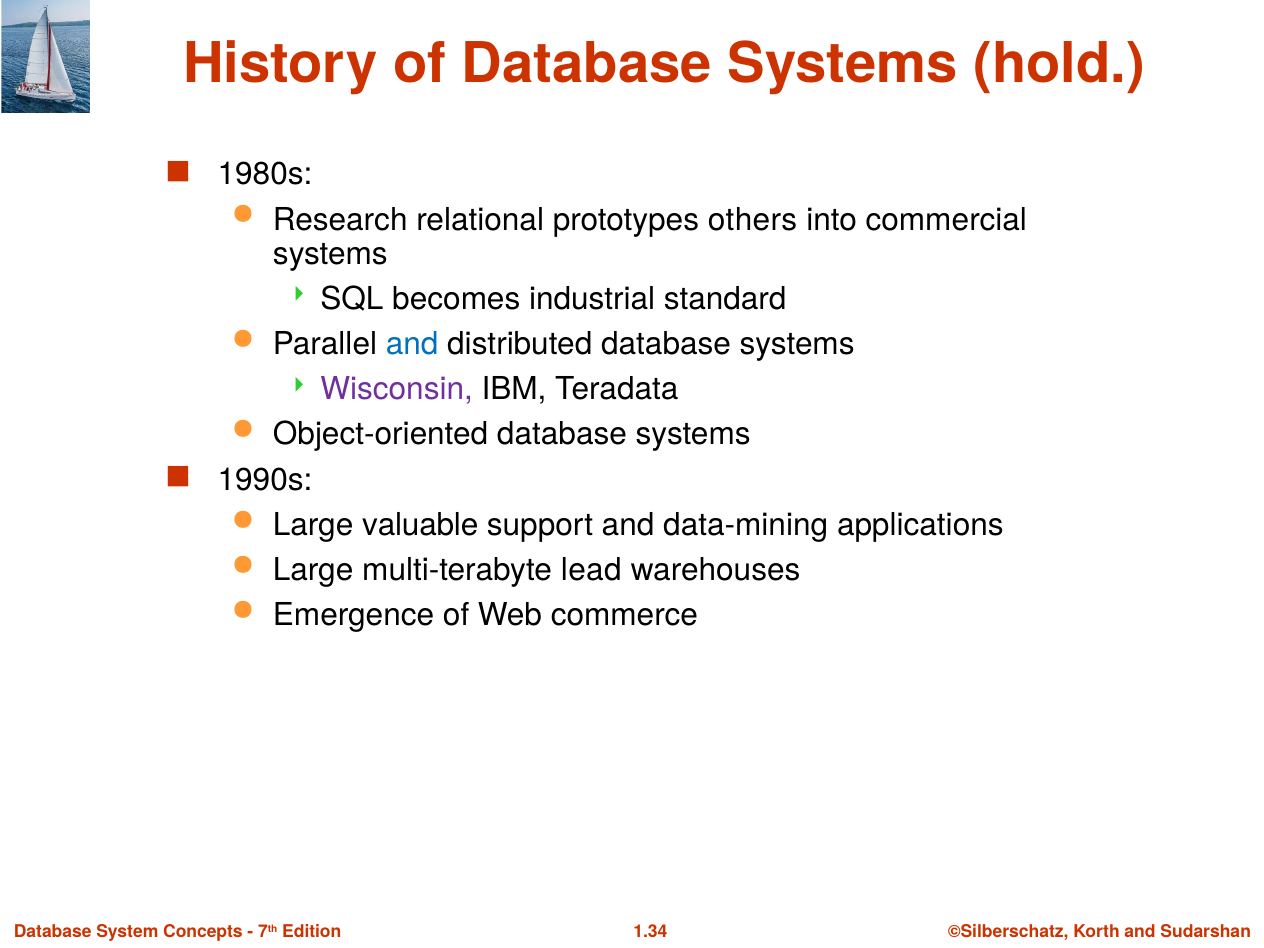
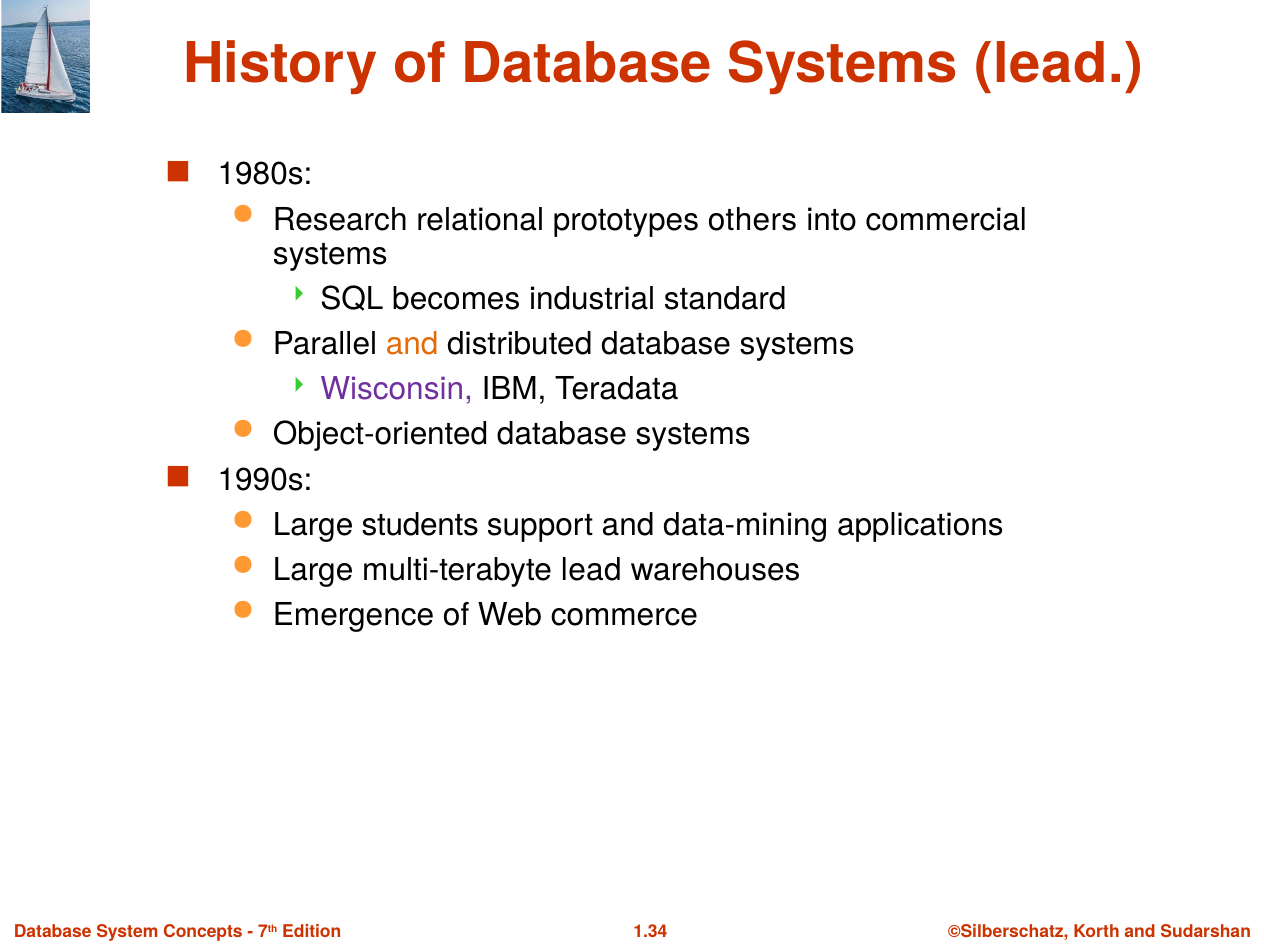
Systems hold: hold -> lead
and at (412, 344) colour: blue -> orange
valuable: valuable -> students
